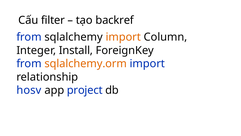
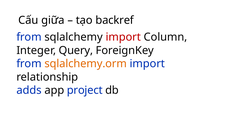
filter: filter -> giữa
import at (123, 37) colour: orange -> red
Install: Install -> Query
hosv: hosv -> adds
